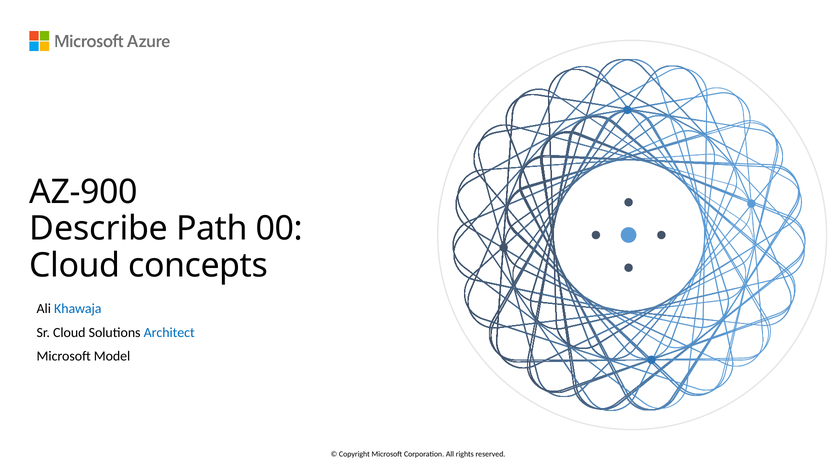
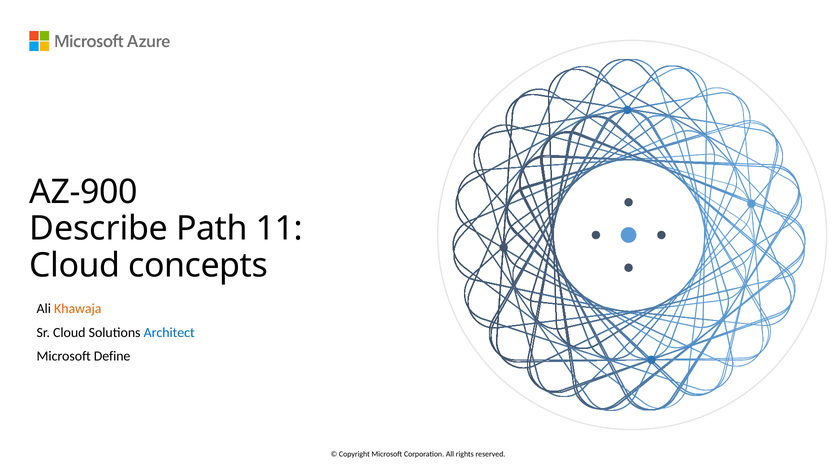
00: 00 -> 11
Khawaja colour: blue -> orange
Model: Model -> Define
